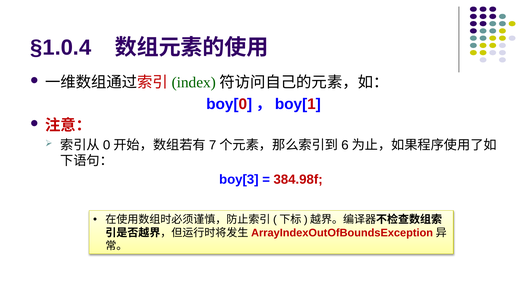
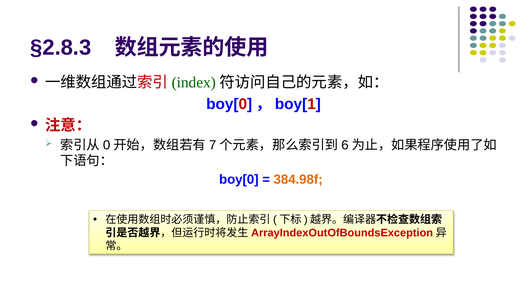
§1.0.4: §1.0.4 -> §2.8.3
boy[3 at (239, 180): boy[3 -> boy[0
384.98f colour: red -> orange
